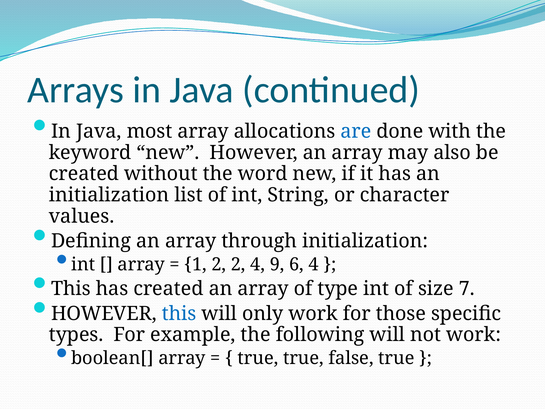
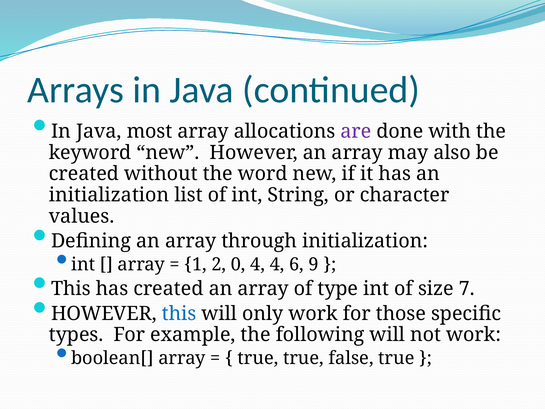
are colour: blue -> purple
2 2: 2 -> 0
4 9: 9 -> 4
6 4: 4 -> 9
